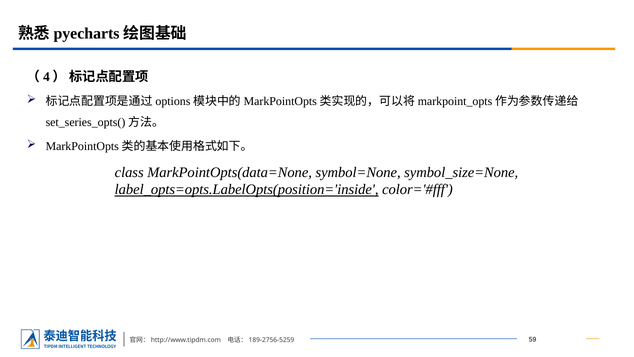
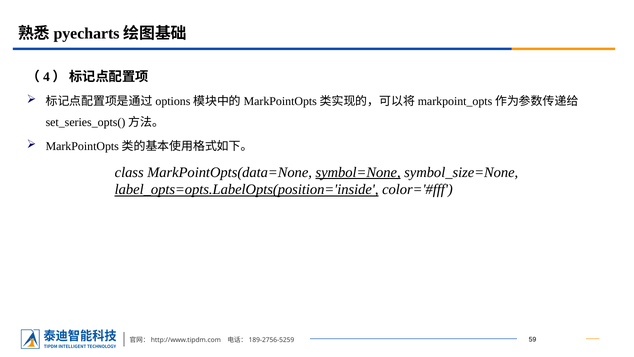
symbol=None underline: none -> present
